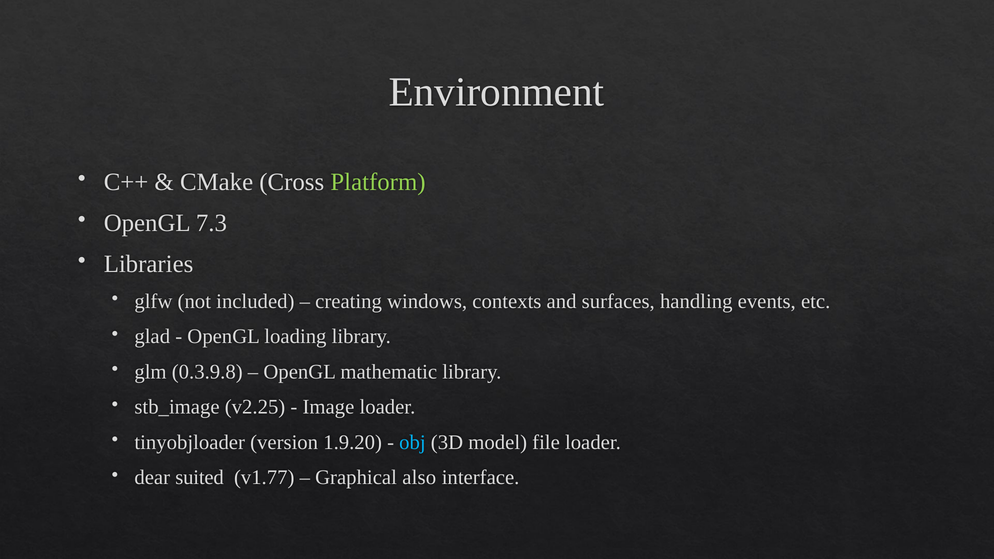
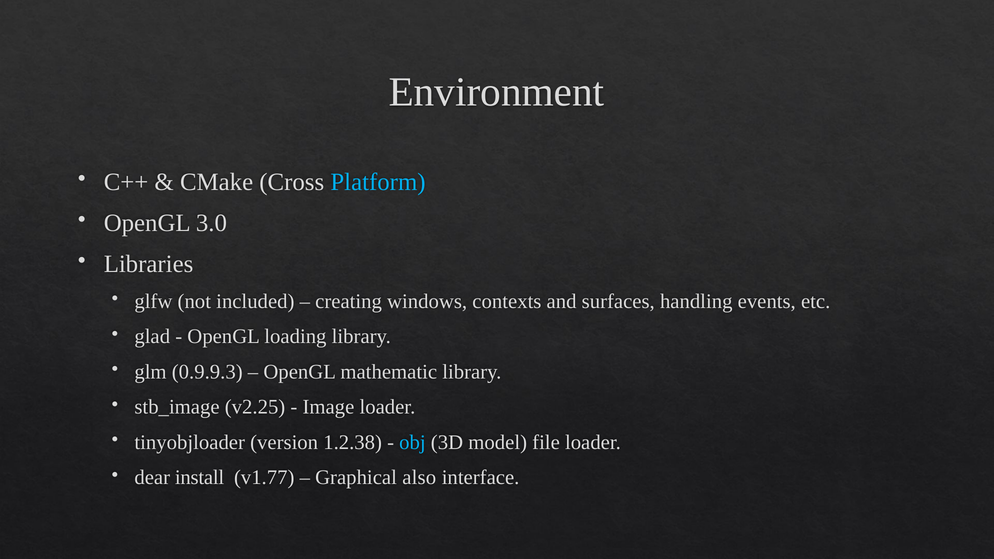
Platform colour: light green -> light blue
7.3: 7.3 -> 3.0
0.3.9.8: 0.3.9.8 -> 0.9.9.3
1.9.20: 1.9.20 -> 1.2.38
suited: suited -> install
